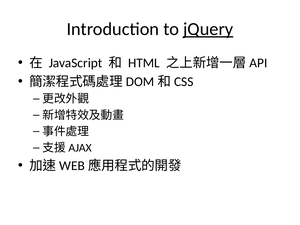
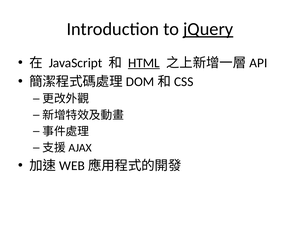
HTML underline: none -> present
